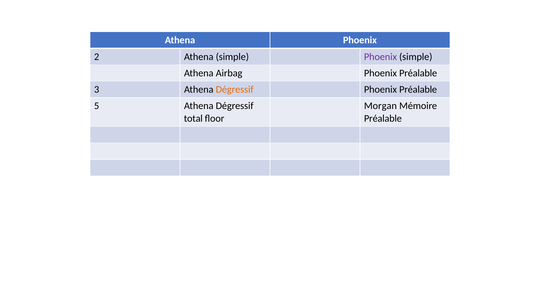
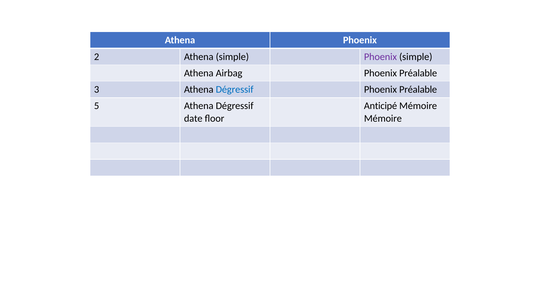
Dégressif at (235, 89) colour: orange -> blue
Morgan: Morgan -> Anticipé
total: total -> date
Préalable at (383, 118): Préalable -> Mémoire
